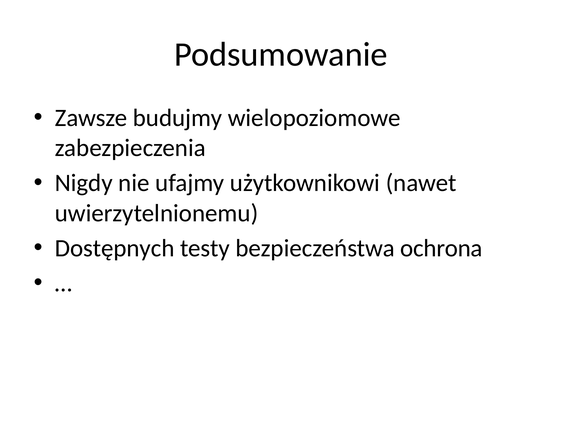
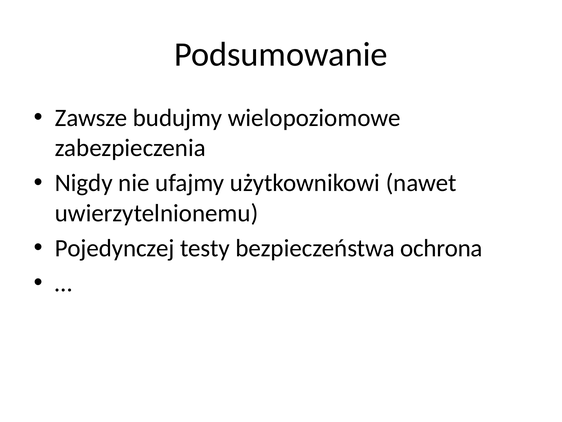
Dostępnych: Dostępnych -> Pojedynczej
